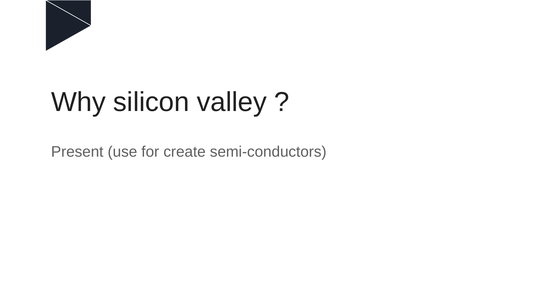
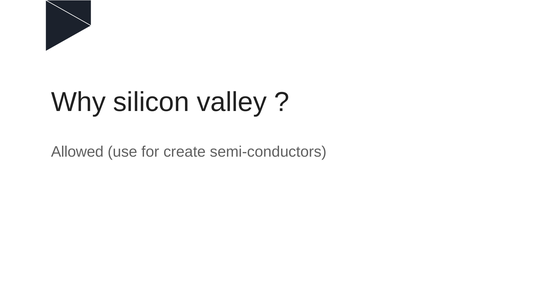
Present: Present -> Allowed
